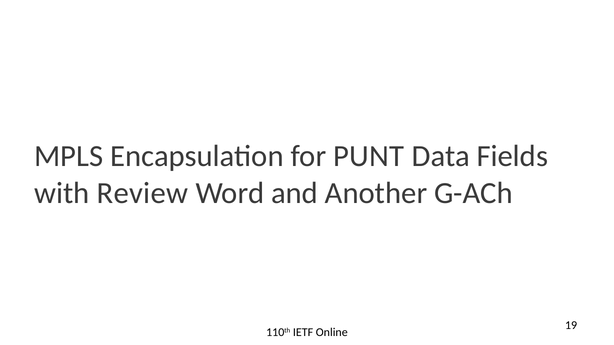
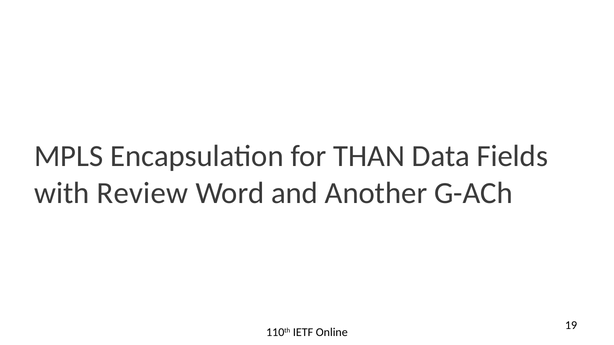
PUNT: PUNT -> THAN
